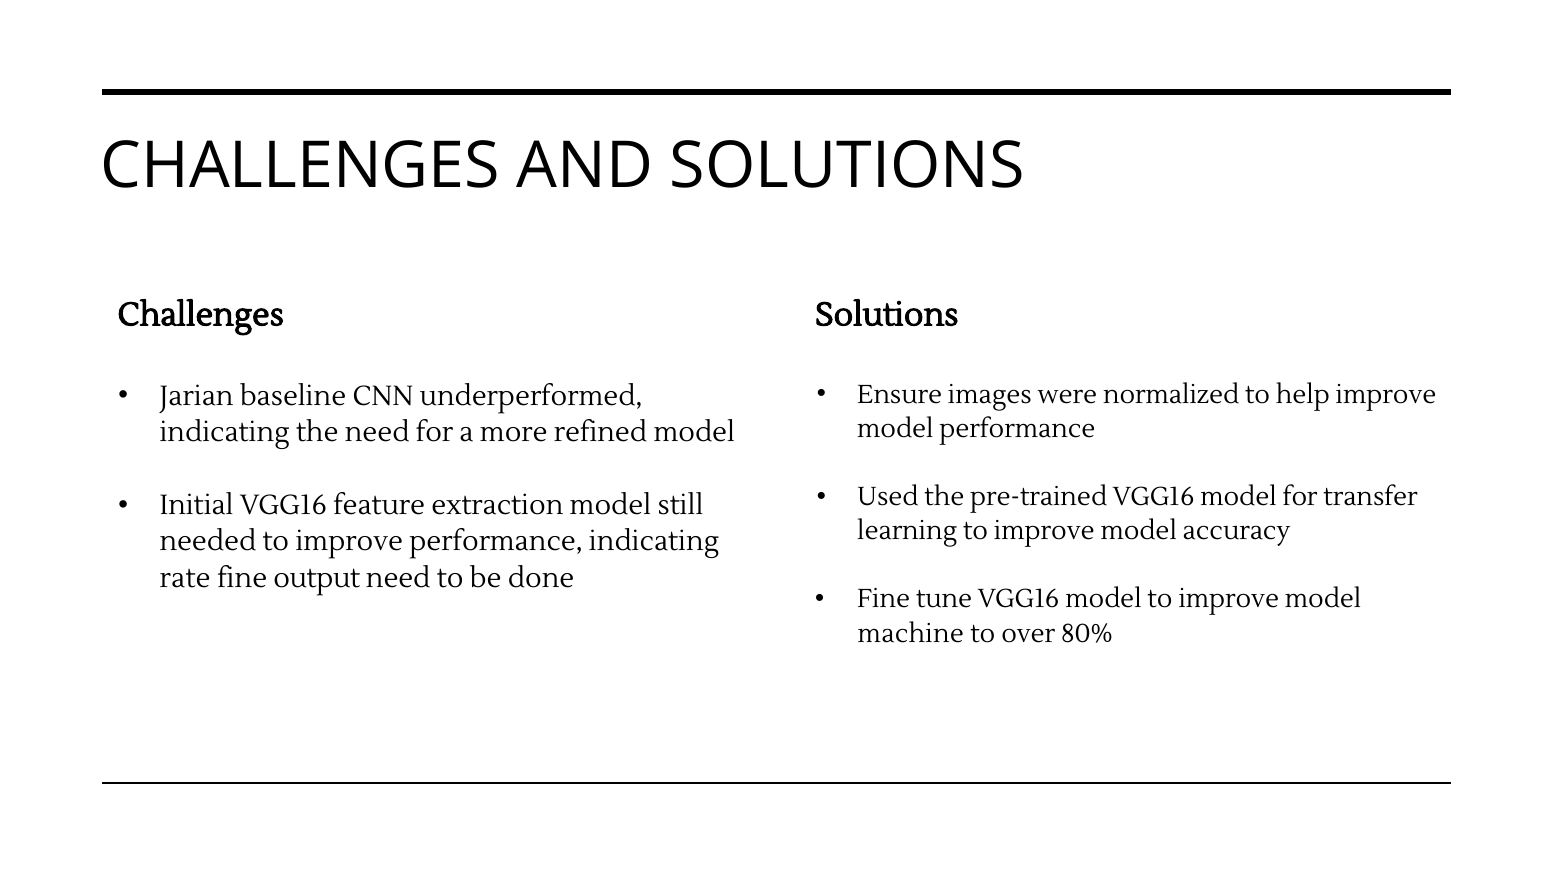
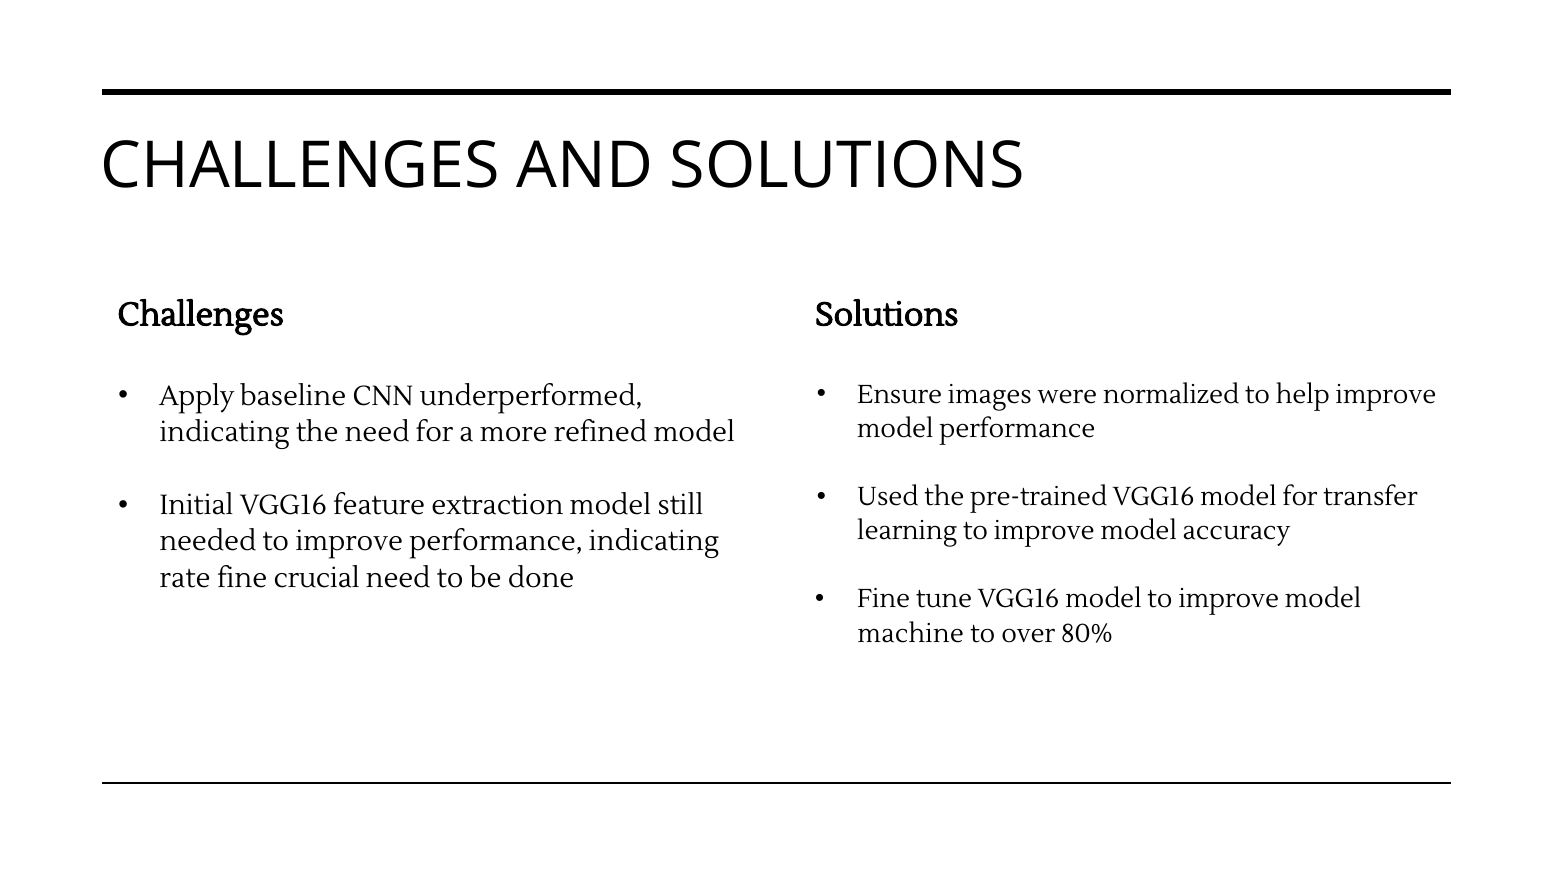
Jarian: Jarian -> Apply
output: output -> crucial
